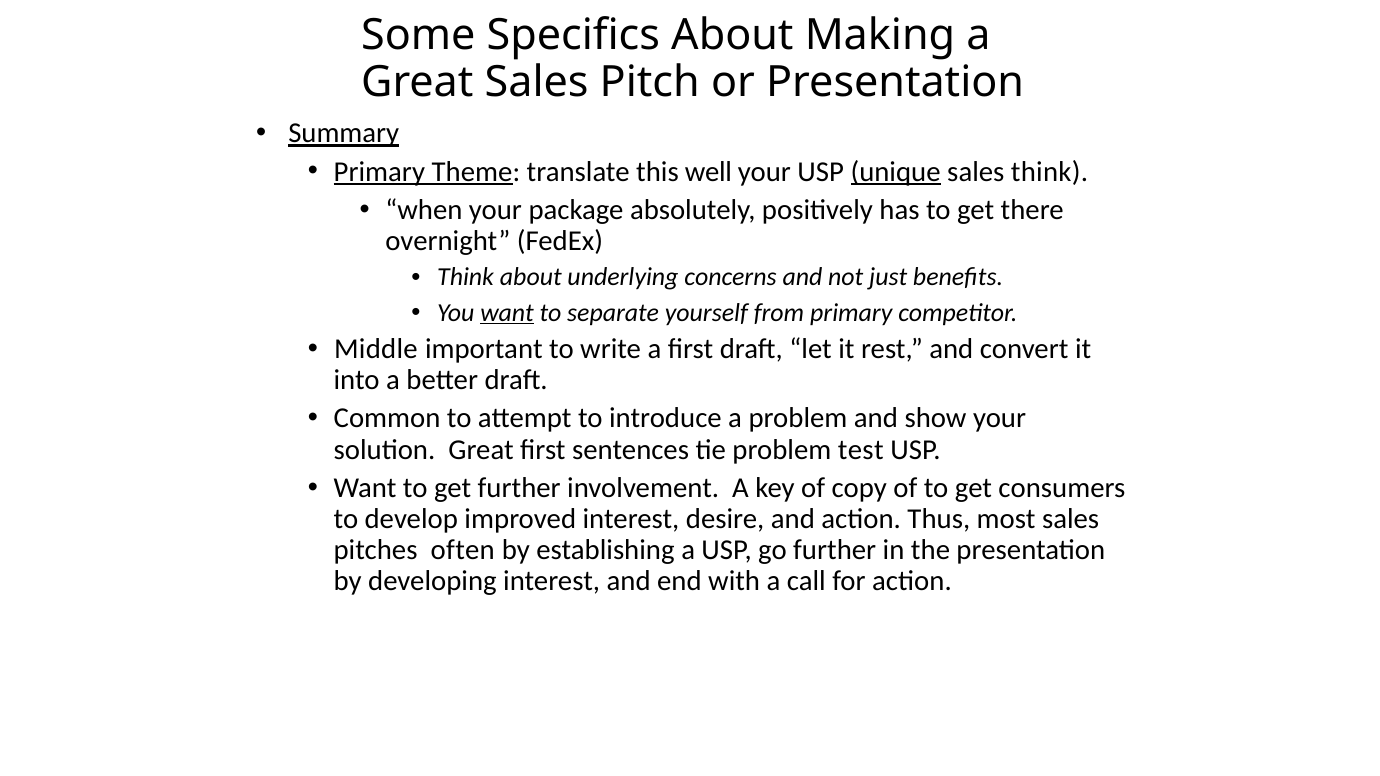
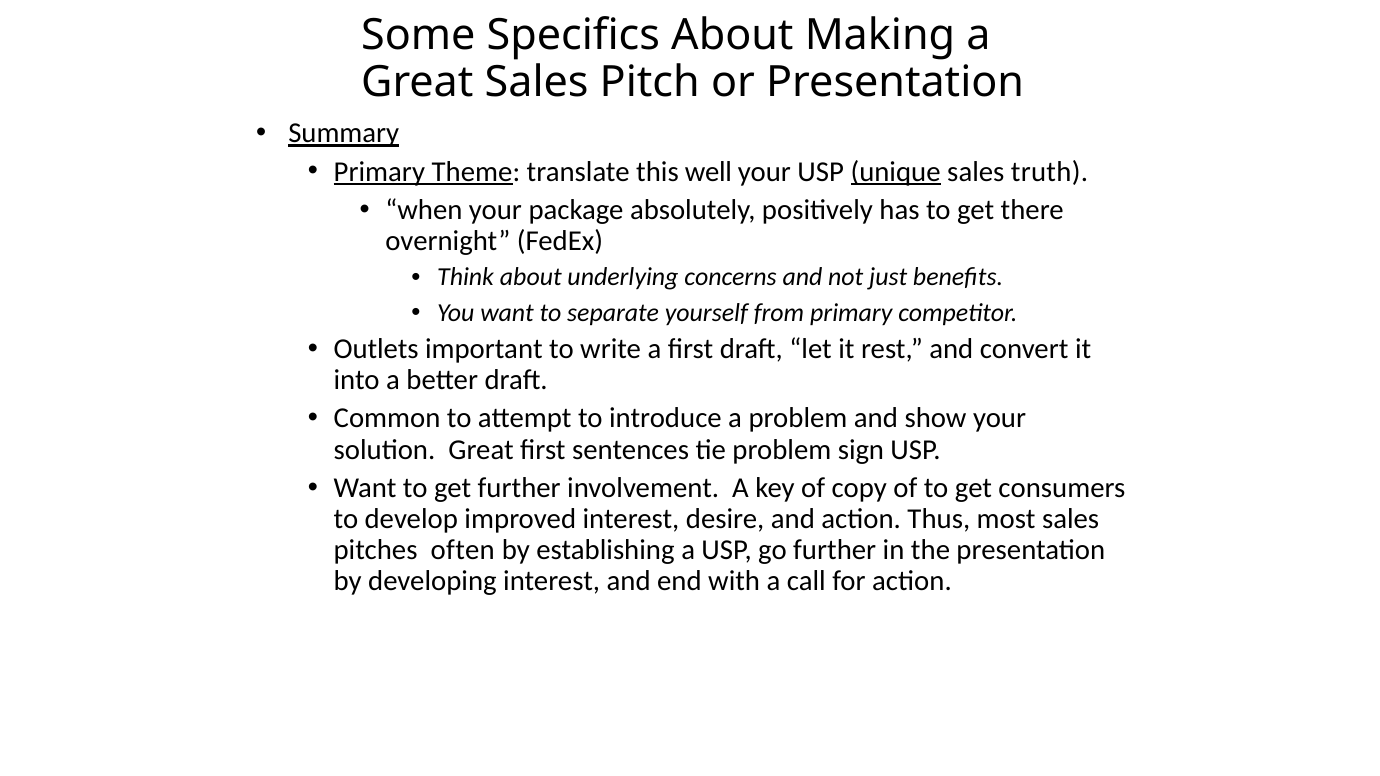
sales think: think -> truth
want at (507, 313) underline: present -> none
Middle: Middle -> Outlets
test: test -> sign
